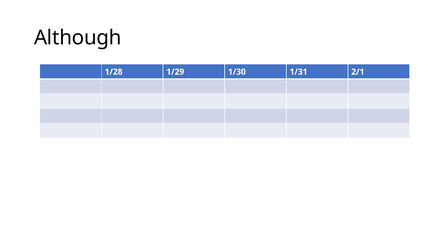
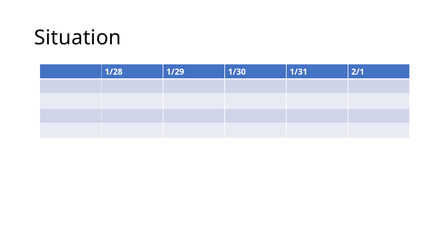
Although: Although -> Situation
